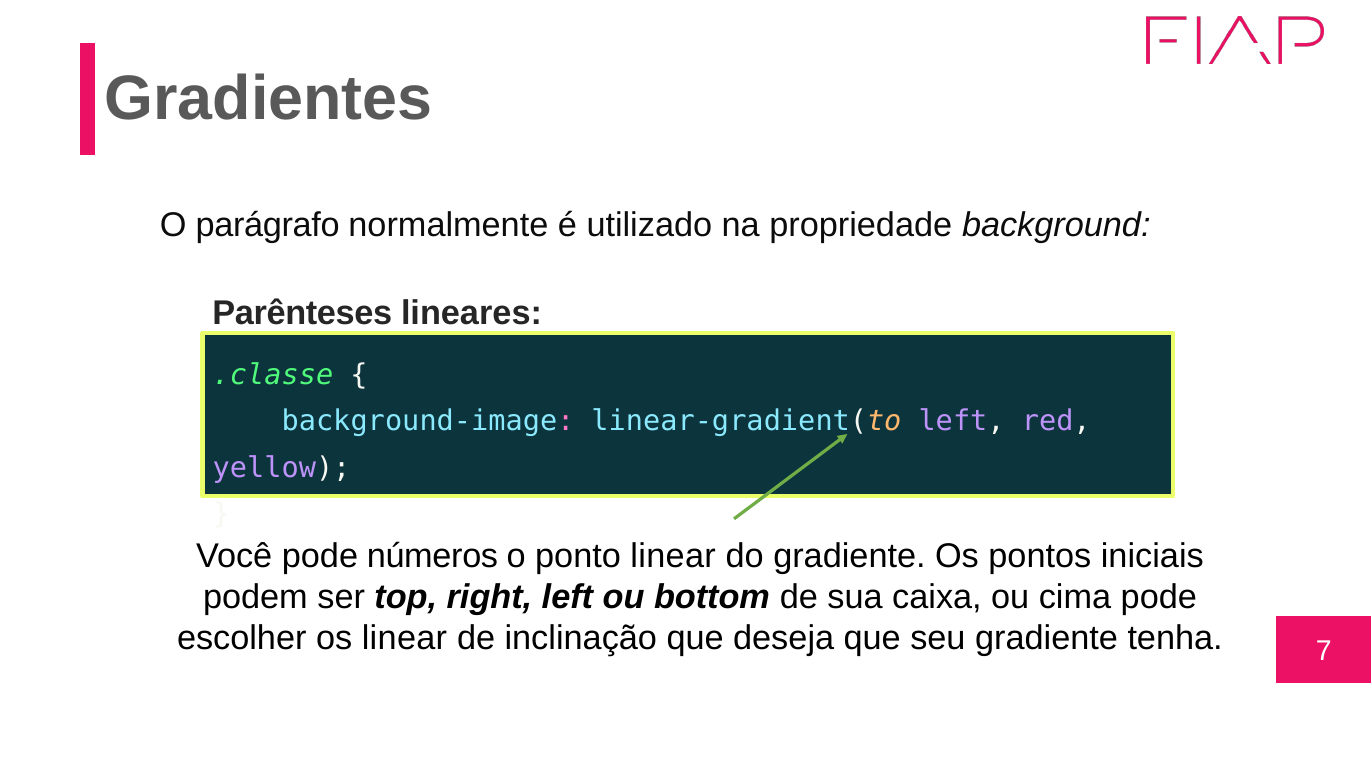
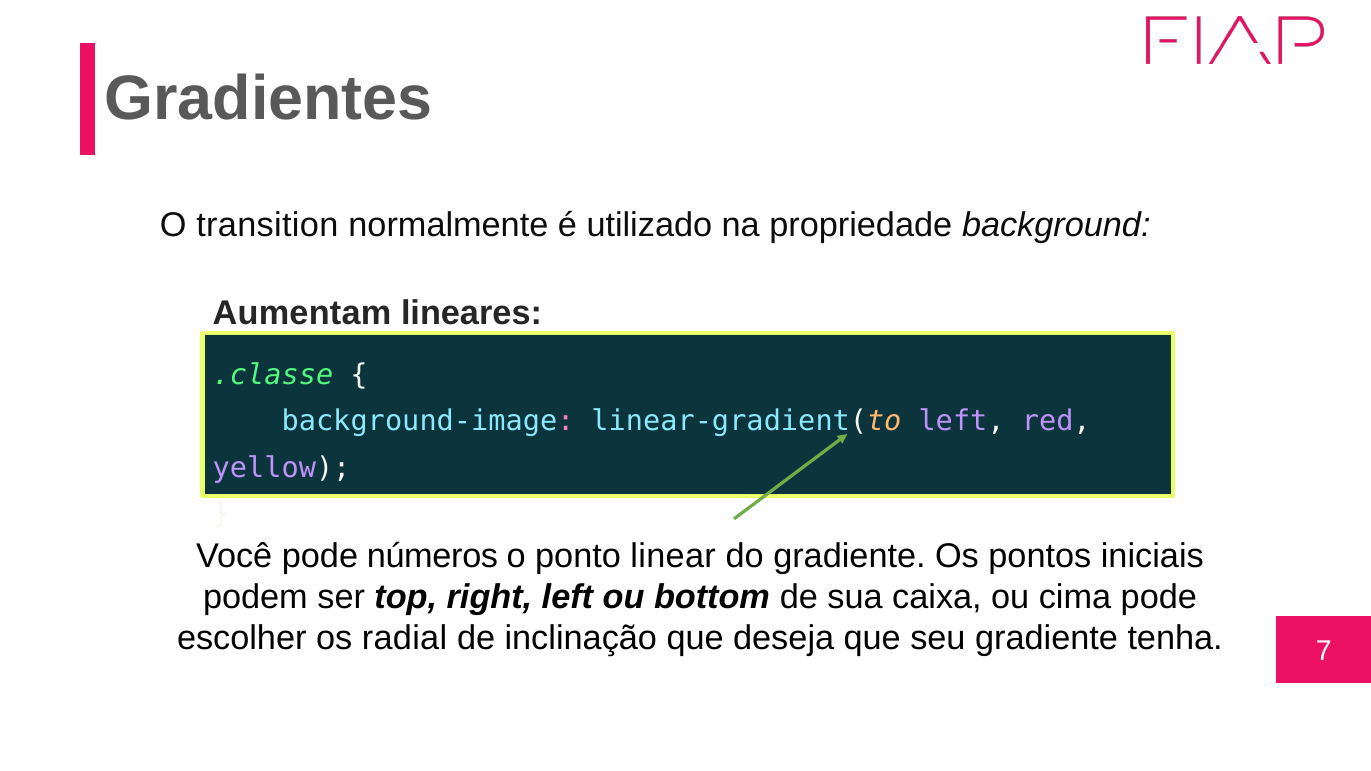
parágrafo: parágrafo -> transition
Parênteses: Parênteses -> Aumentam
os linear: linear -> radial
